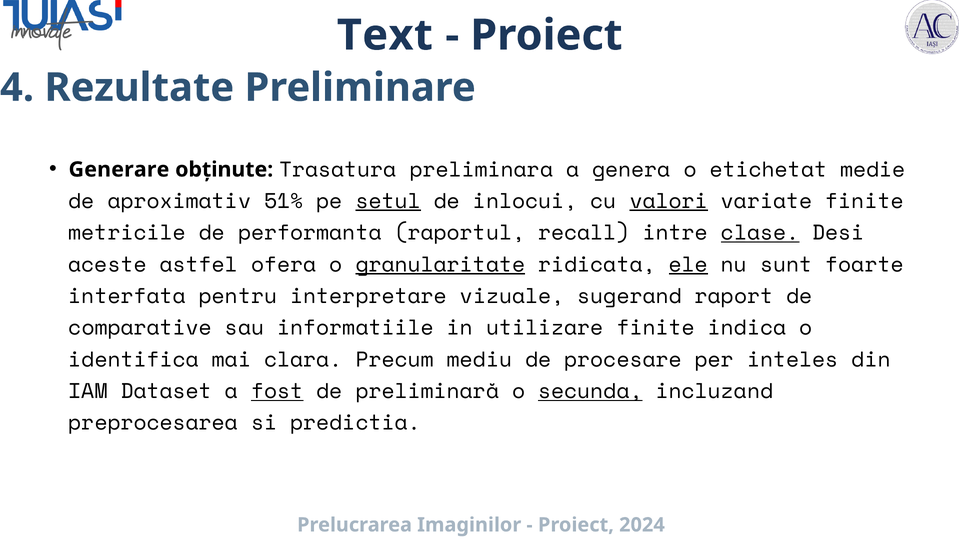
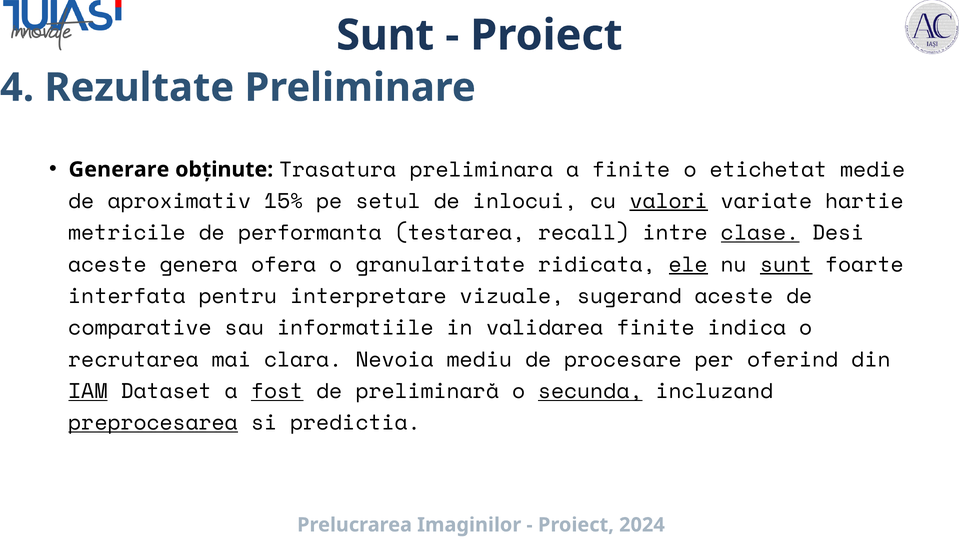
Text at (385, 35): Text -> Sunt
a genera: genera -> finite
51%: 51% -> 15%
setul underline: present -> none
variate finite: finite -> hartie
raportul: raportul -> testarea
astfel: astfel -> genera
granularitate underline: present -> none
sunt at (786, 265) underline: none -> present
sugerand raport: raport -> aceste
utilizare: utilizare -> validarea
identifica: identifica -> recrutarea
Precum: Precum -> Nevoia
inteles: inteles -> oferind
IAM underline: none -> present
preprocesarea underline: none -> present
